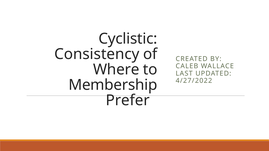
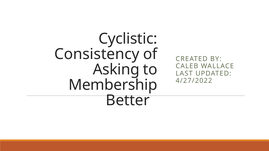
Where: Where -> Asking
Prefer: Prefer -> Better
